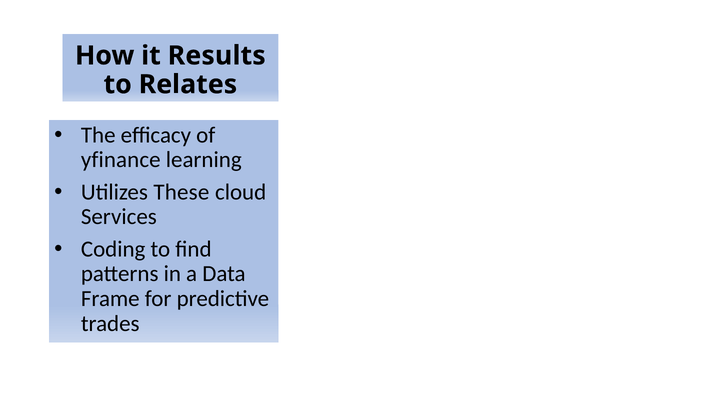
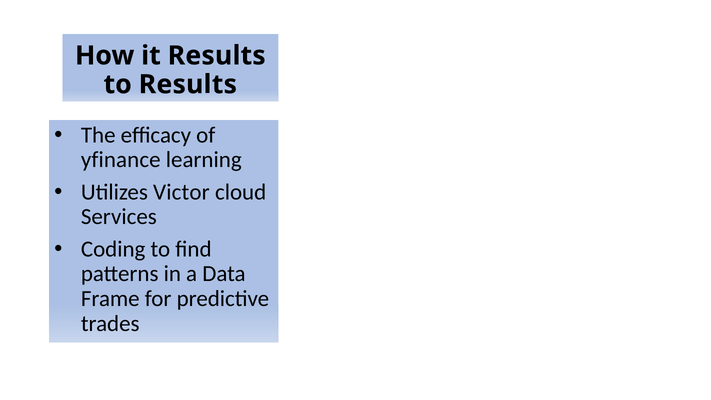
to Relates: Relates -> Results
These: These -> Victor
